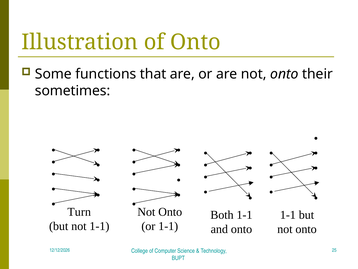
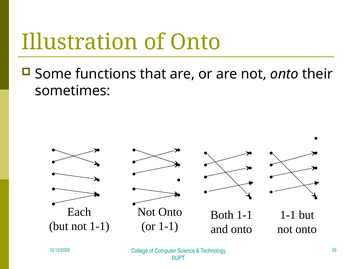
Turn: Turn -> Each
